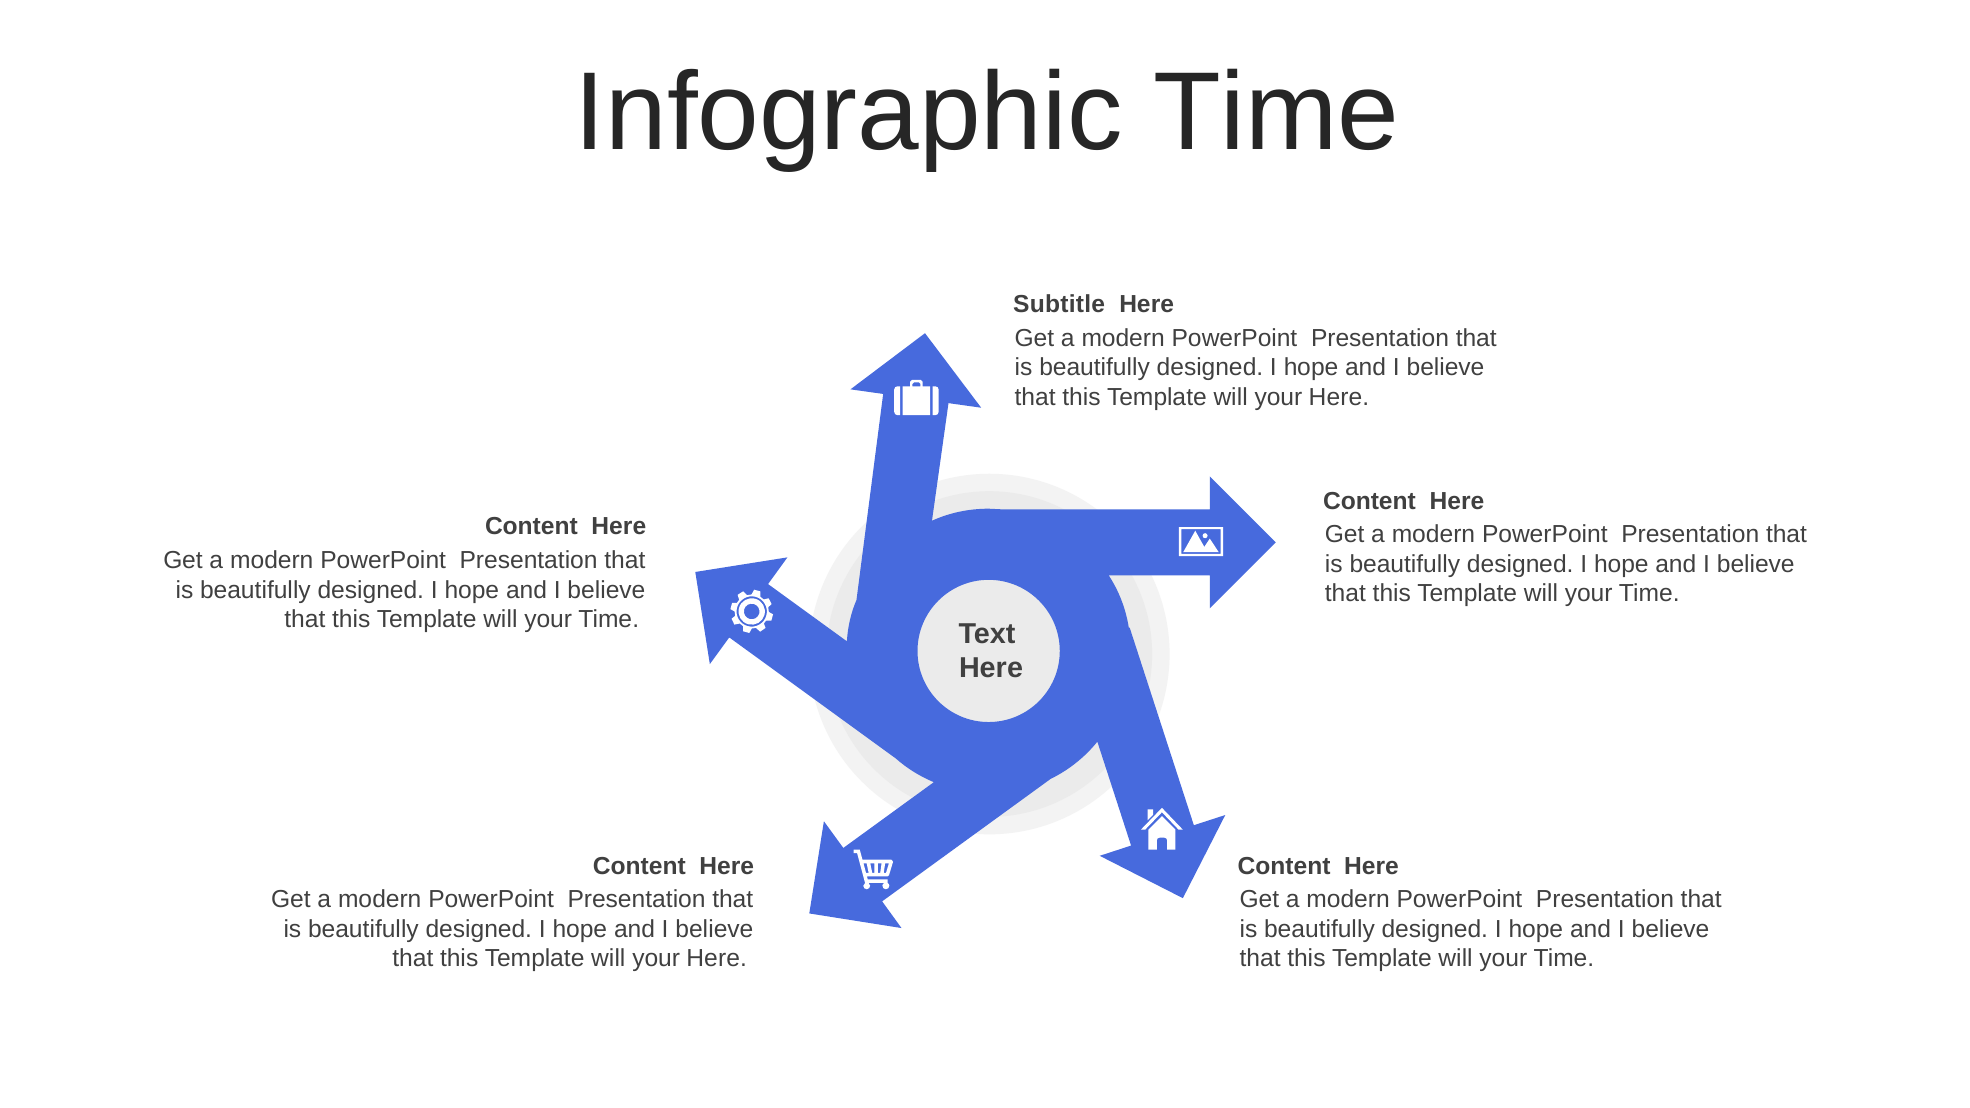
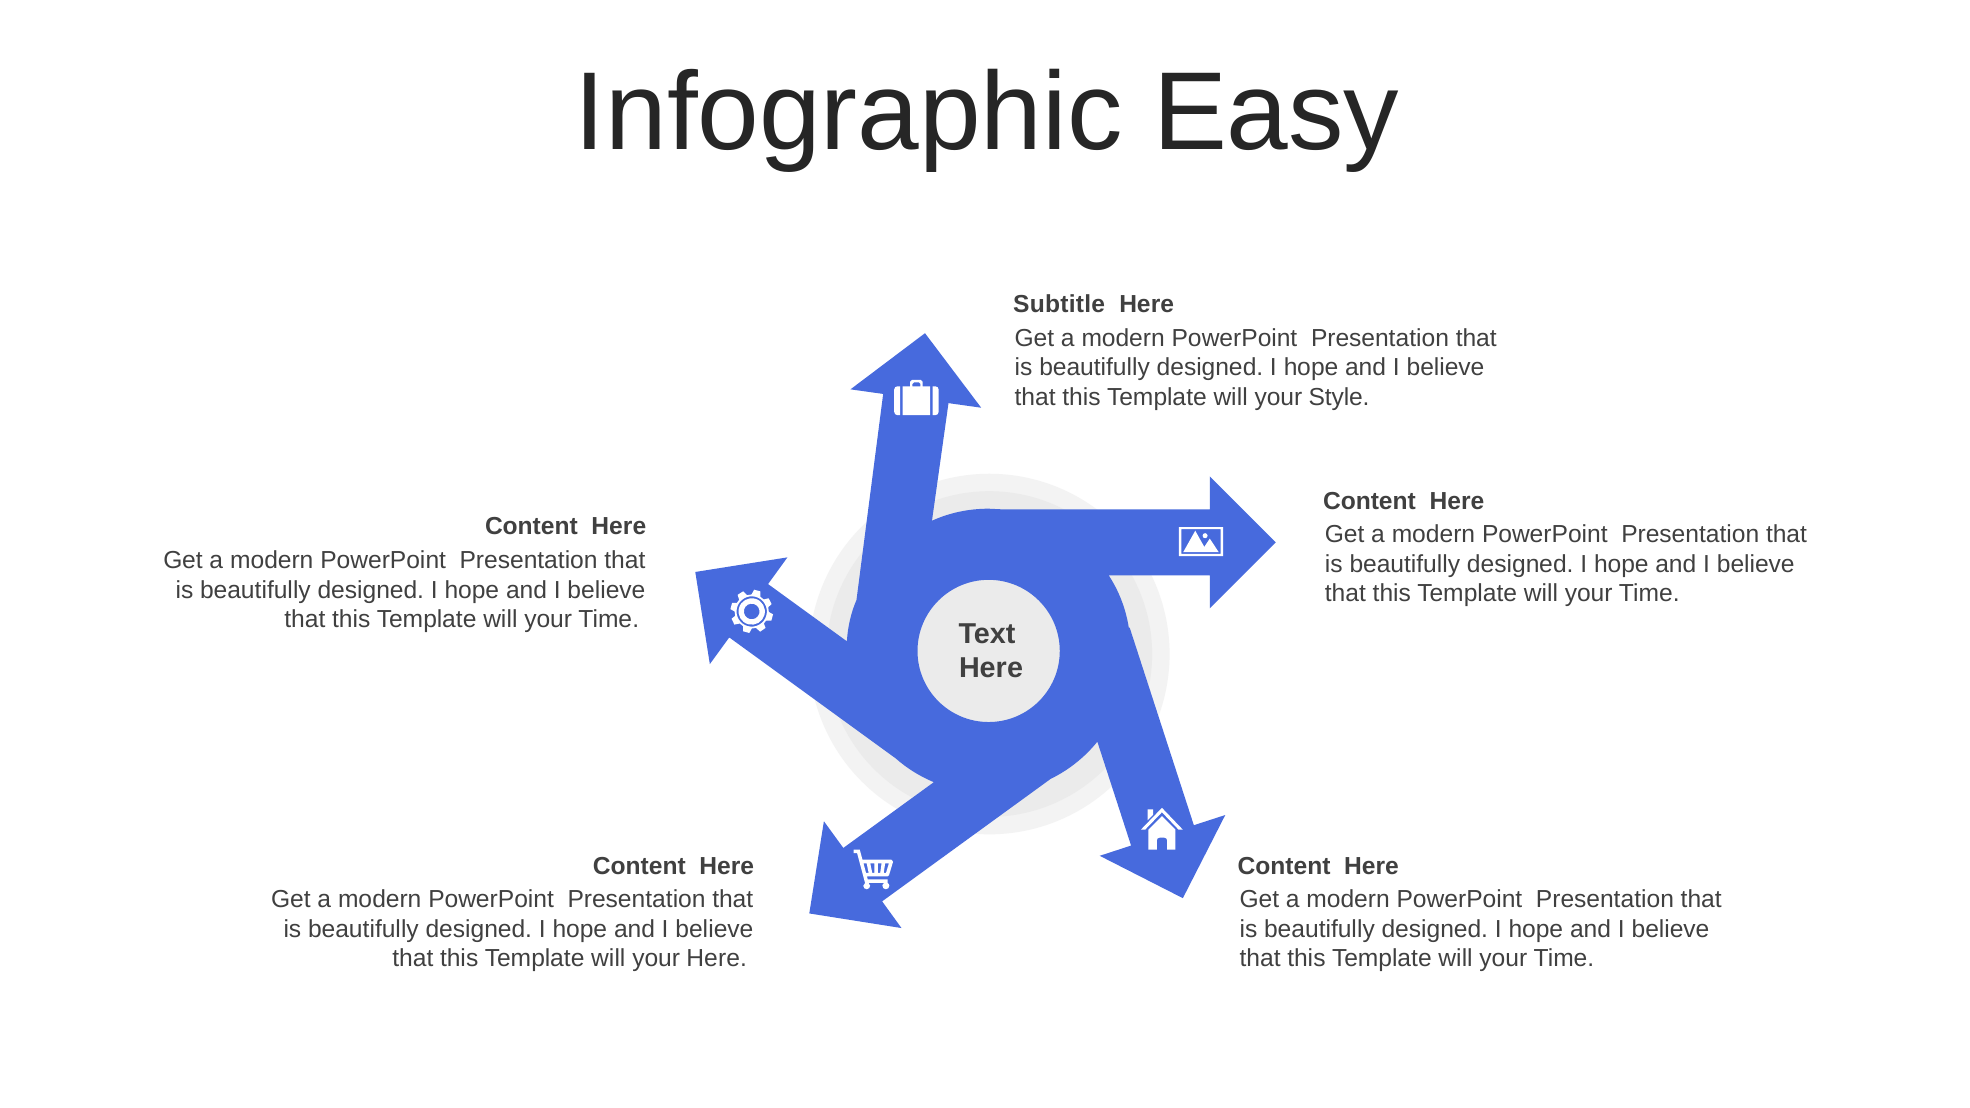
Infographic Time: Time -> Easy
Here at (1339, 397): Here -> Style
